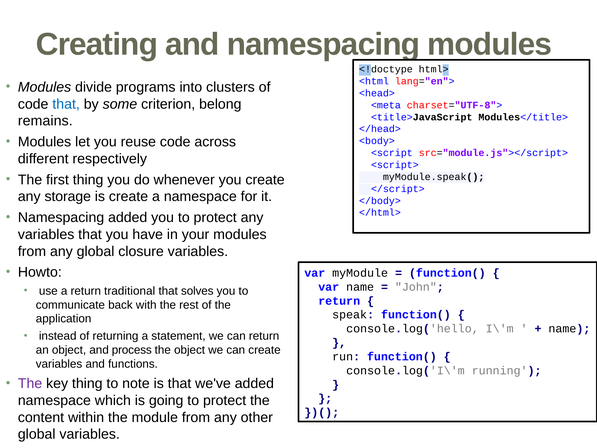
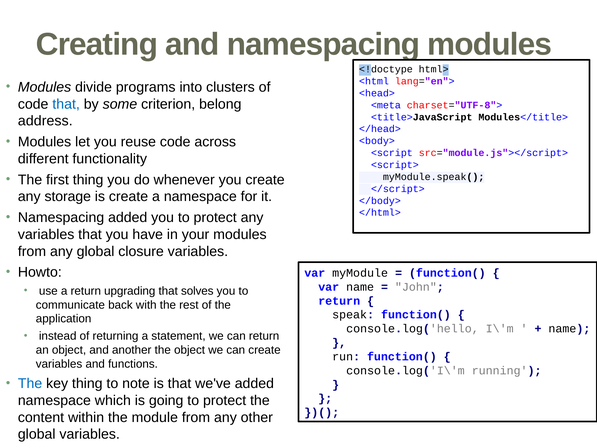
remains: remains -> address
respectively: respectively -> functionality
traditional: traditional -> upgrading
process: process -> another
The at (30, 383) colour: purple -> blue
